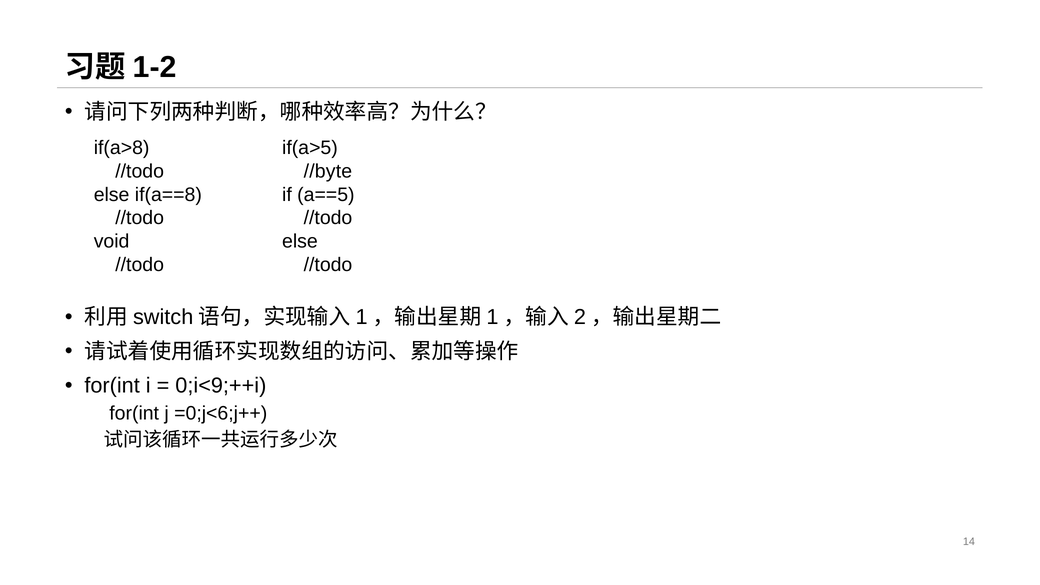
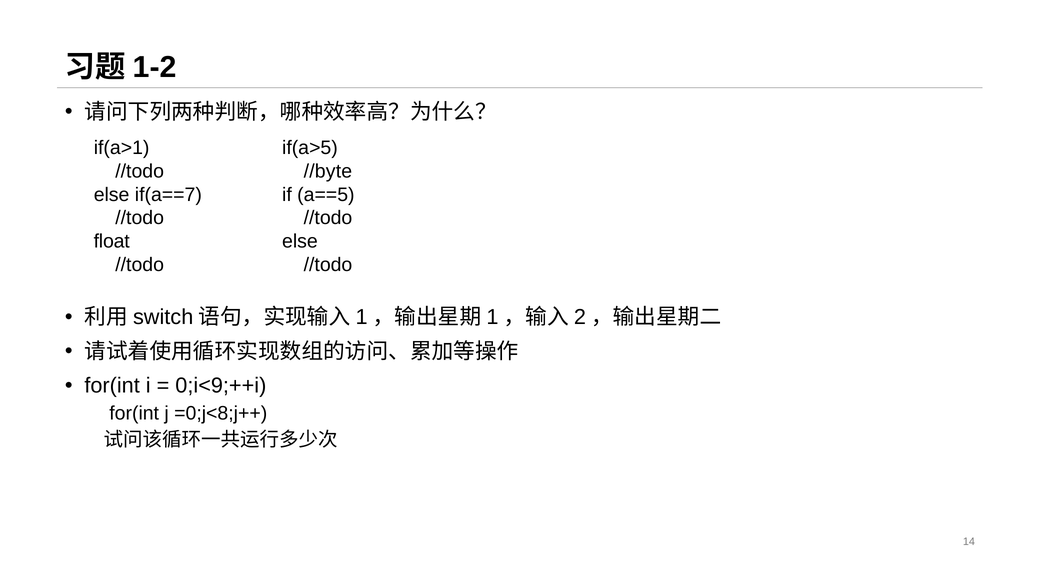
if(a>8: if(a>8 -> if(a>1
if(a==8: if(a==8 -> if(a==7
void: void -> float
=0;j<6;j++: =0;j<6;j++ -> =0;j<8;j++
